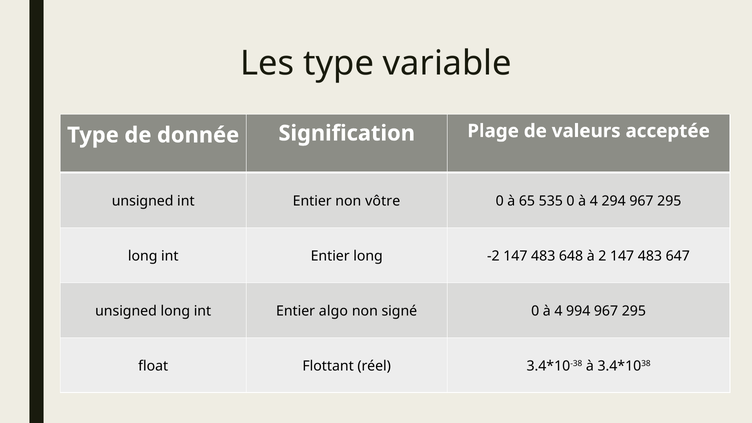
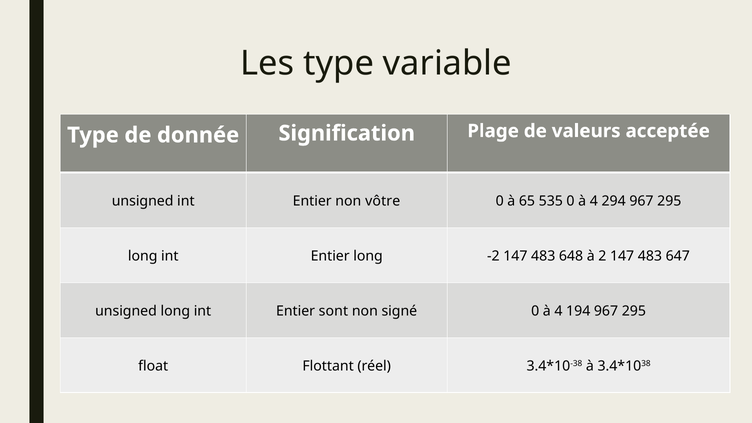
algo: algo -> sont
994: 994 -> 194
